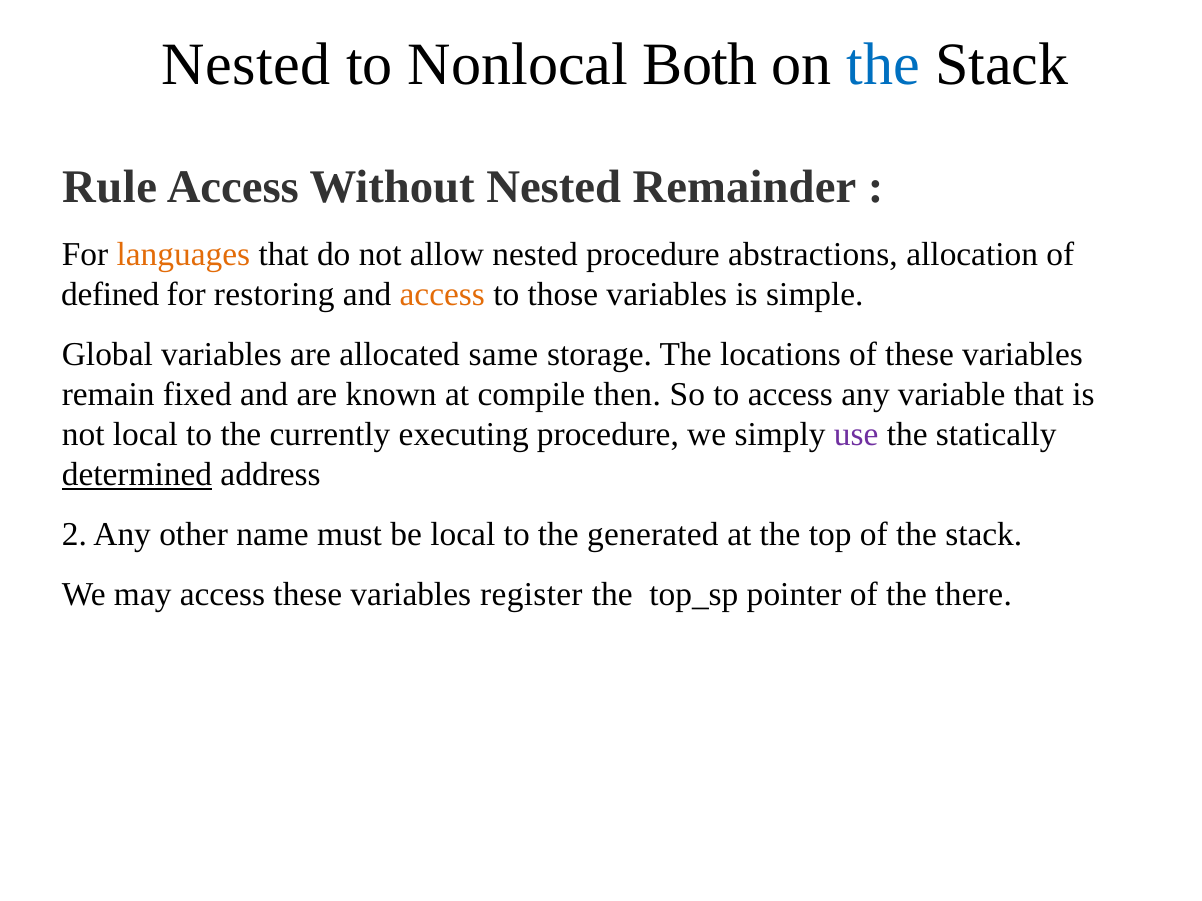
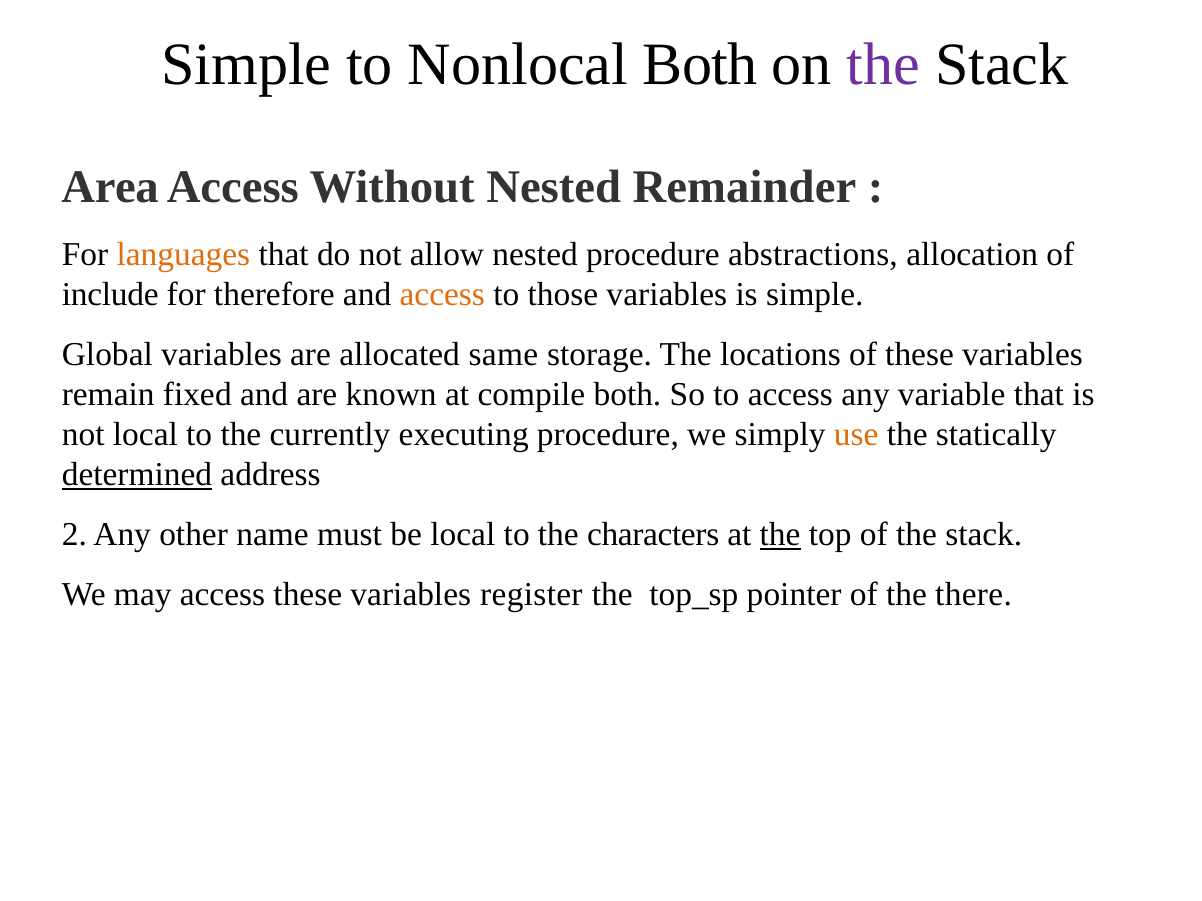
Nested at (246, 64): Nested -> Simple
the at (883, 64) colour: blue -> purple
Rule: Rule -> Area
defined: defined -> include
restoring: restoring -> therefore
compile then: then -> both
use colour: purple -> orange
generated: generated -> characters
the at (780, 535) underline: none -> present
